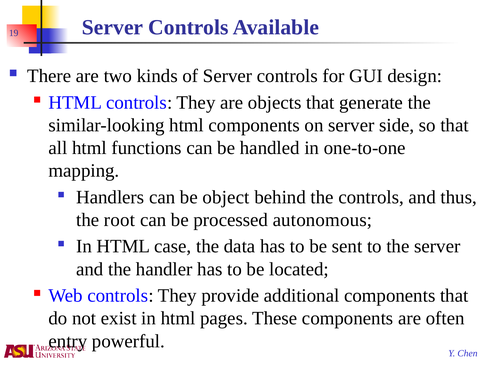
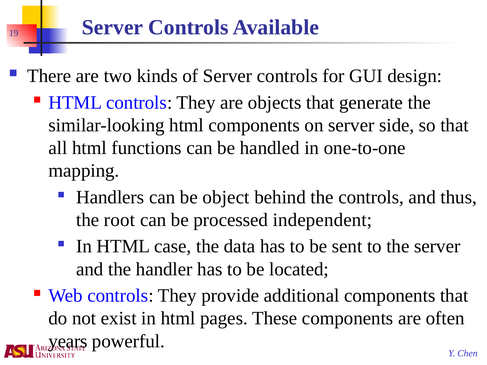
autonomous: autonomous -> independent
entry: entry -> years
